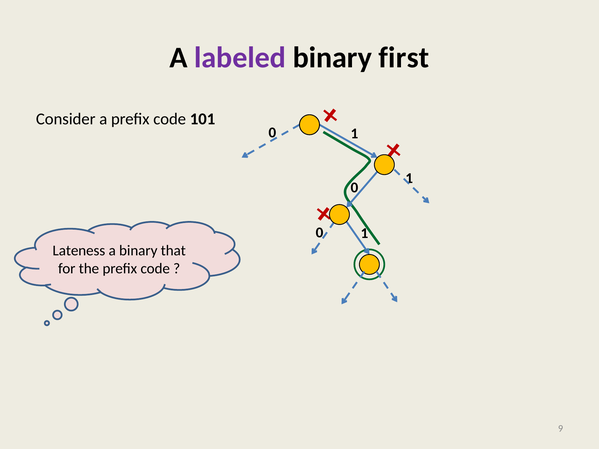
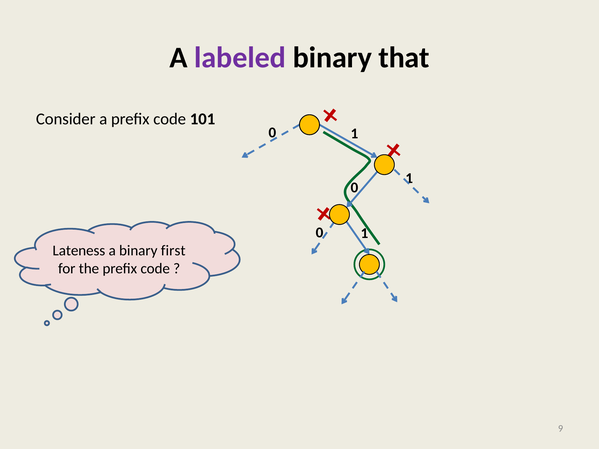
first: first -> that
that: that -> first
